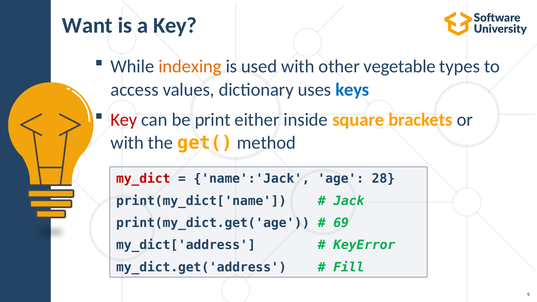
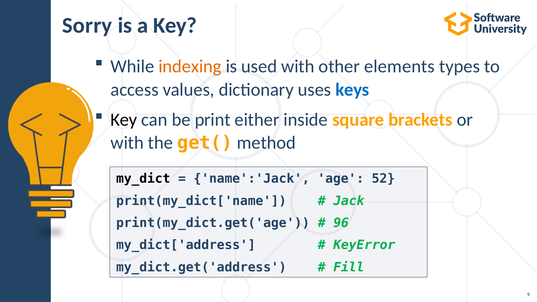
Want: Want -> Sorry
vegetable: vegetable -> elements
Key at (124, 120) colour: red -> black
my_dict colour: red -> black
28: 28 -> 52
69: 69 -> 96
